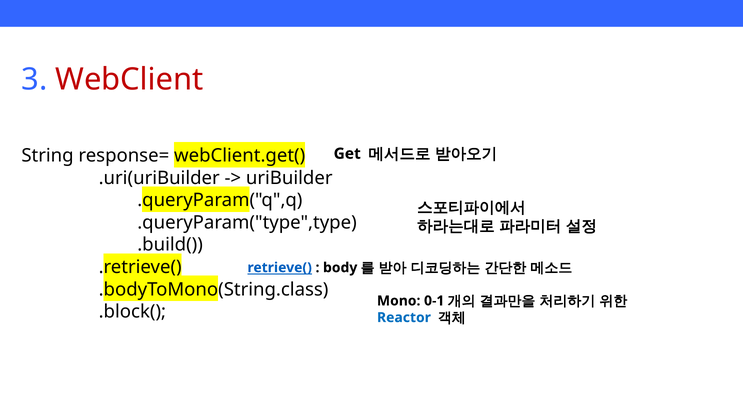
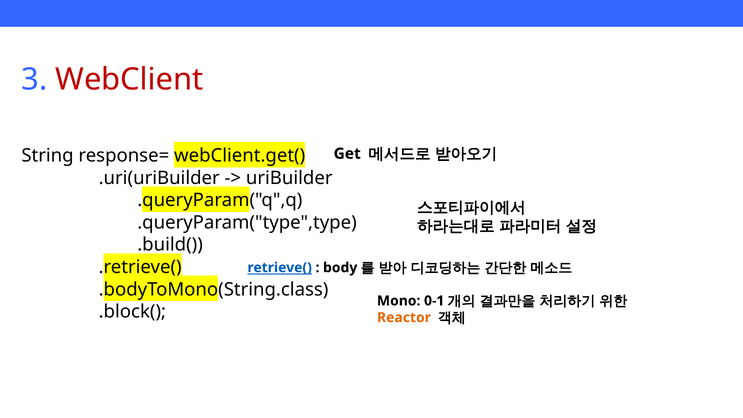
Reactor colour: blue -> orange
